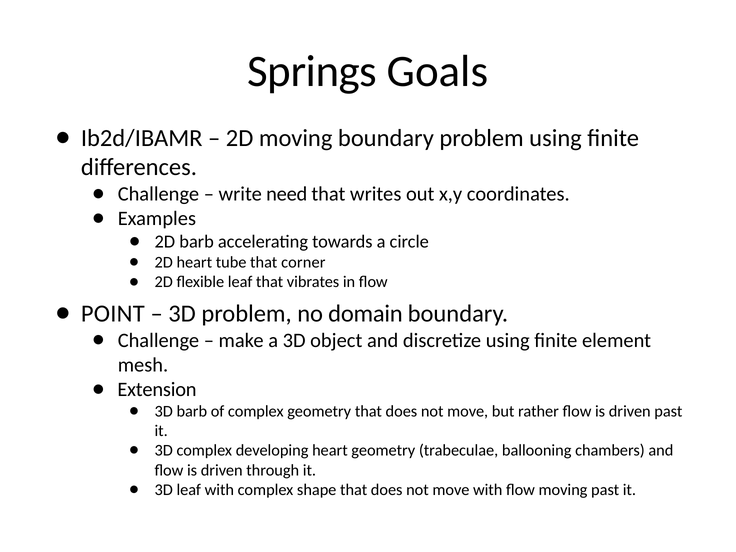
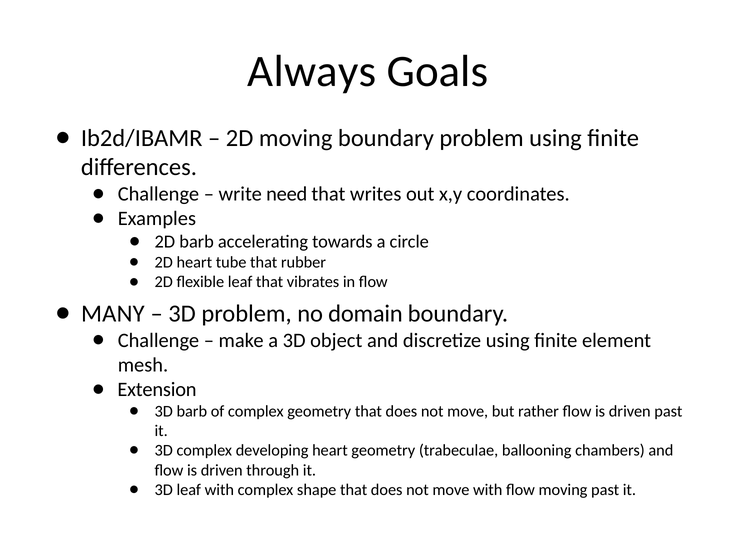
Springs: Springs -> Always
corner: corner -> rubber
POINT: POINT -> MANY
